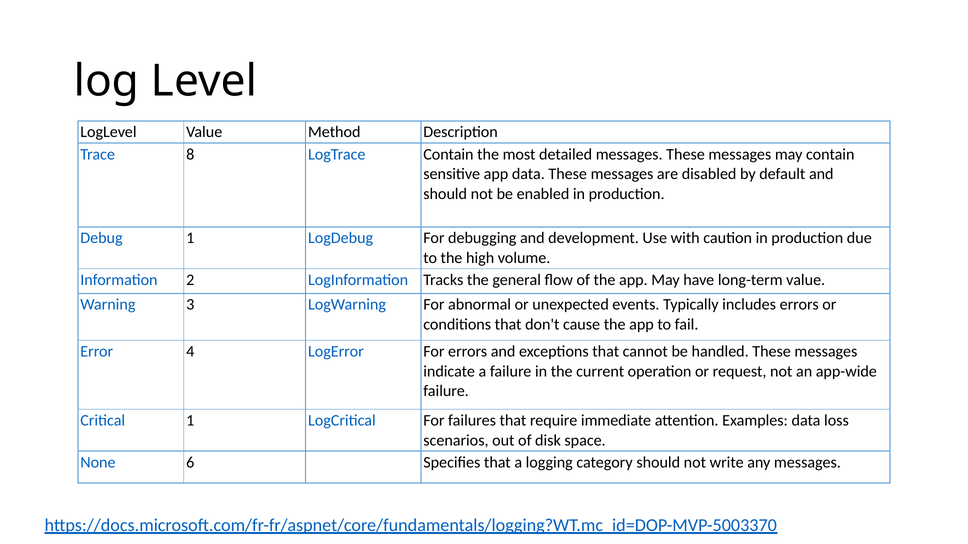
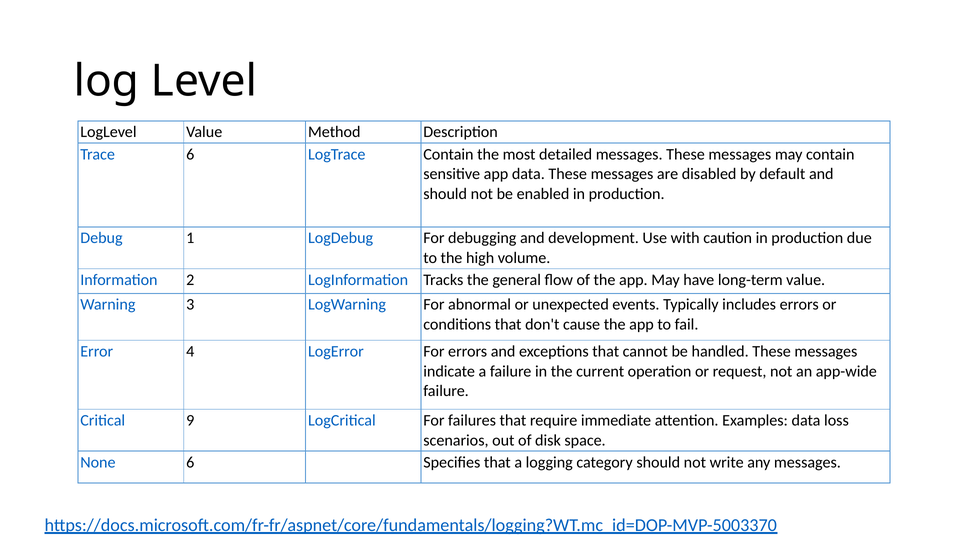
Trace 8: 8 -> 6
Critical 1: 1 -> 9
